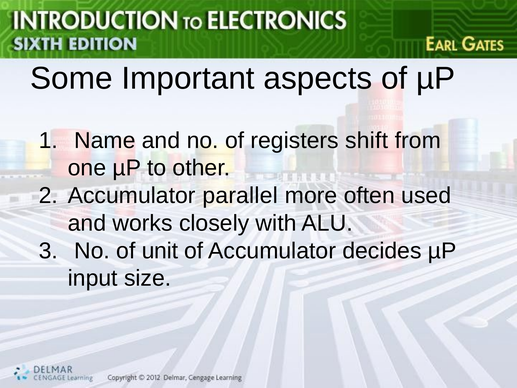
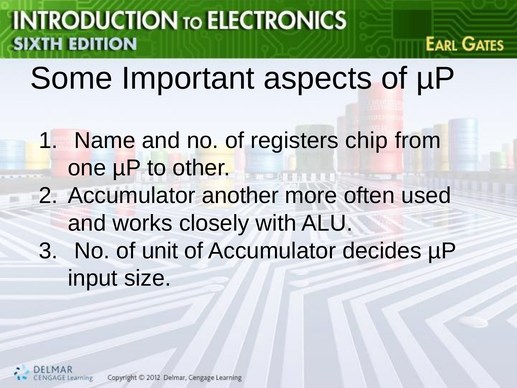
shift: shift -> chip
parallel: parallel -> another
